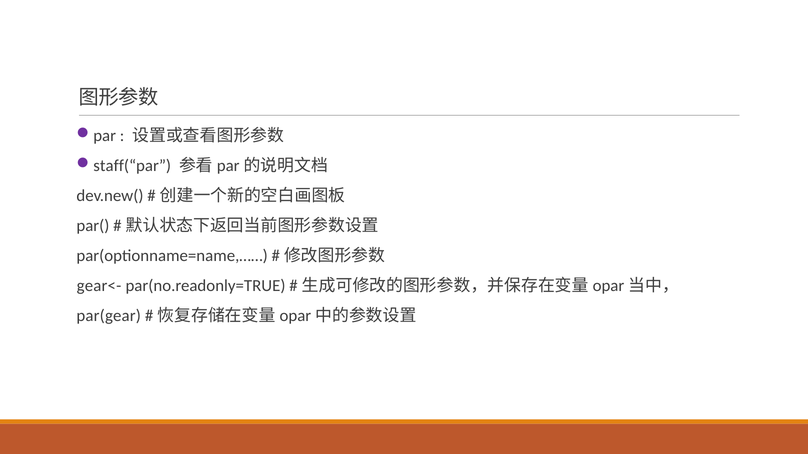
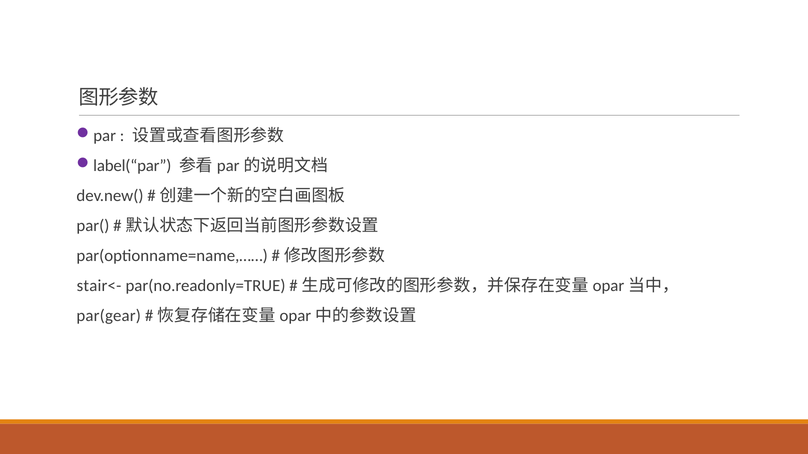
staff(“par: staff(“par -> label(“par
gear<-: gear<- -> stair<-
